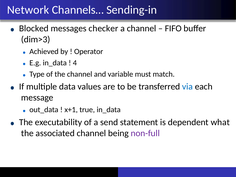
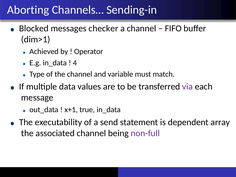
Network: Network -> Aborting
dim>3: dim>3 -> dim>1
via colour: blue -> purple
what: what -> array
